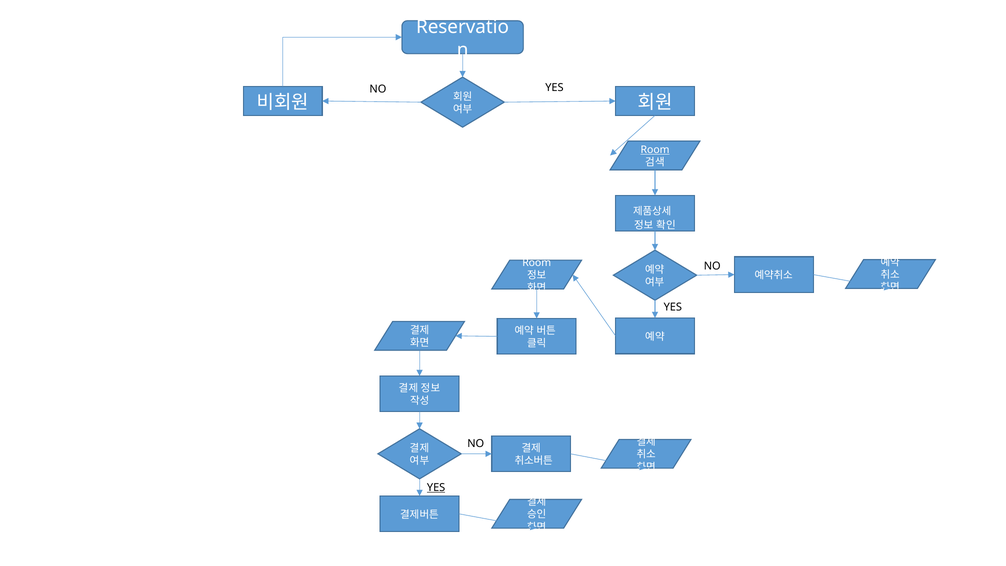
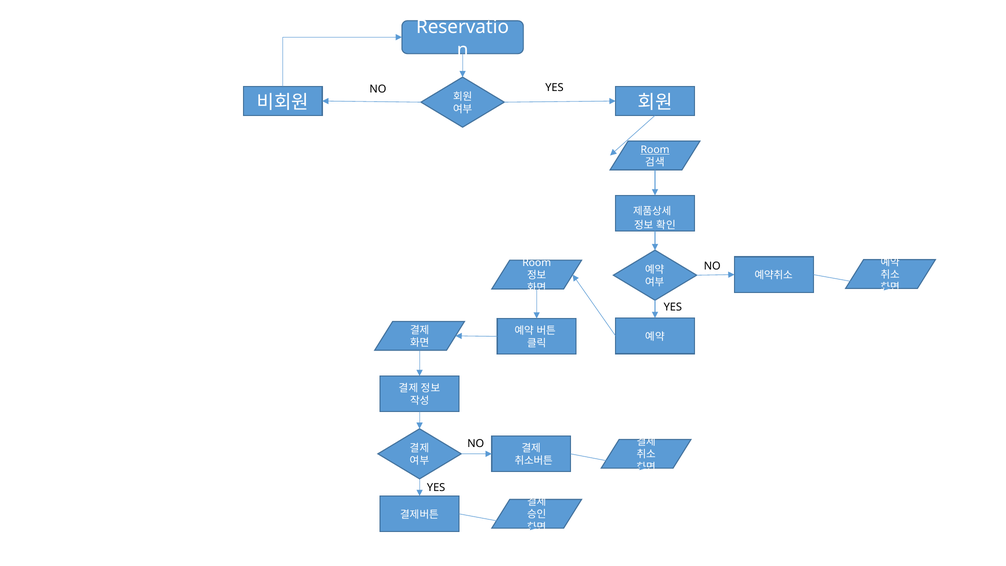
YES at (436, 488) underline: present -> none
